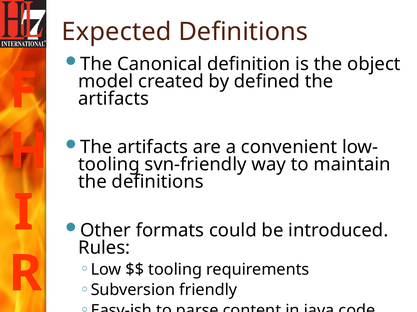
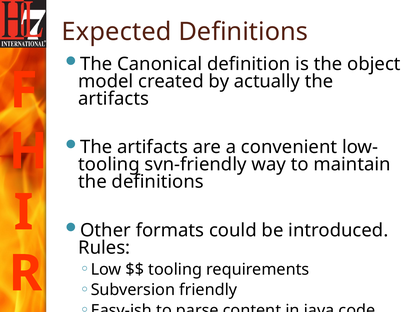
defined: defined -> actually
